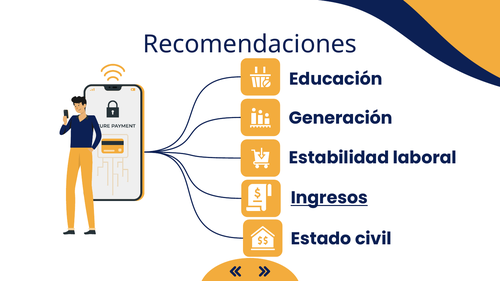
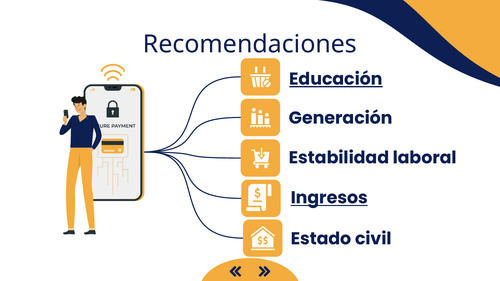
Educación underline: none -> present
